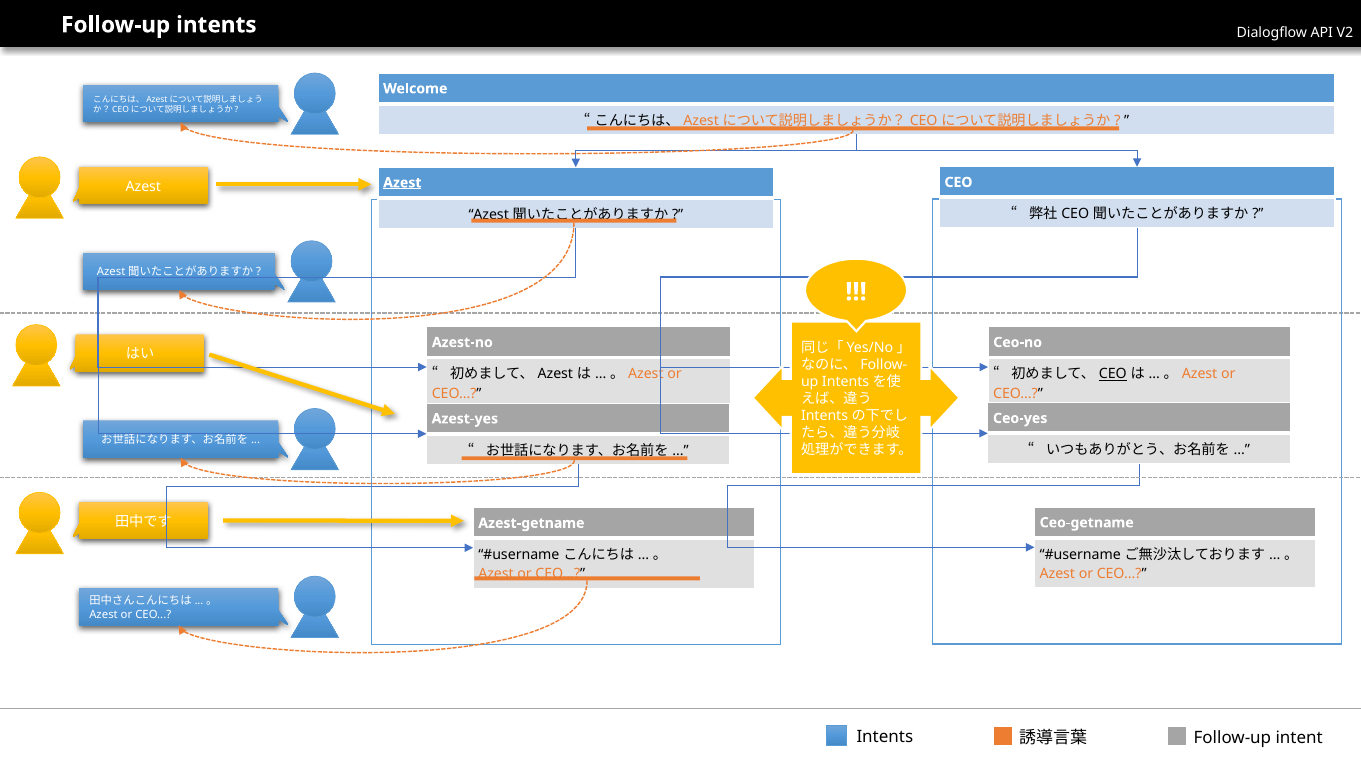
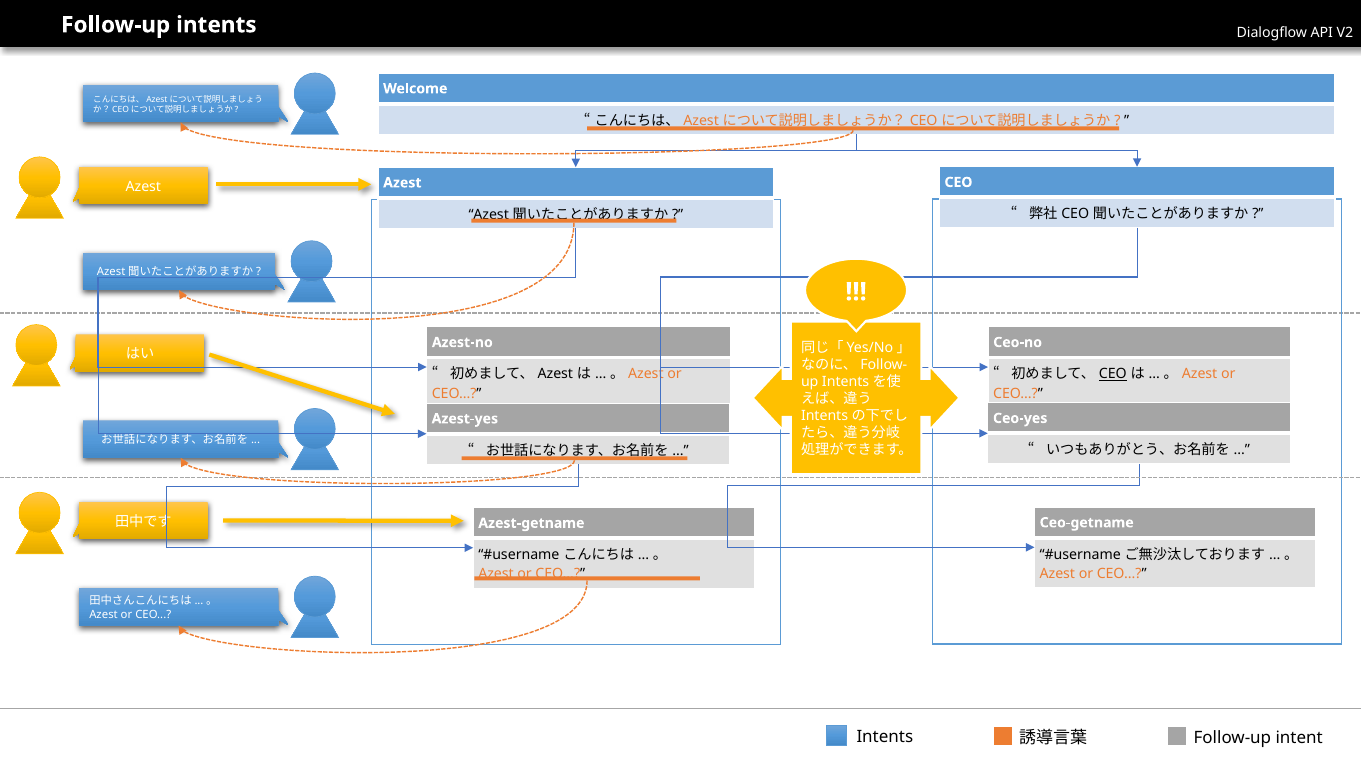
Azest at (402, 183) underline: present -> none
